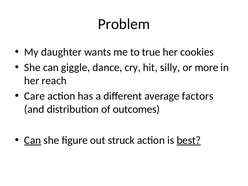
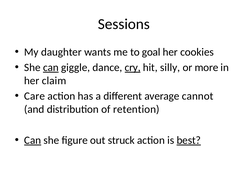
Problem: Problem -> Sessions
true: true -> goal
can at (51, 67) underline: none -> present
cry underline: none -> present
reach: reach -> claim
factors: factors -> cannot
outcomes: outcomes -> retention
